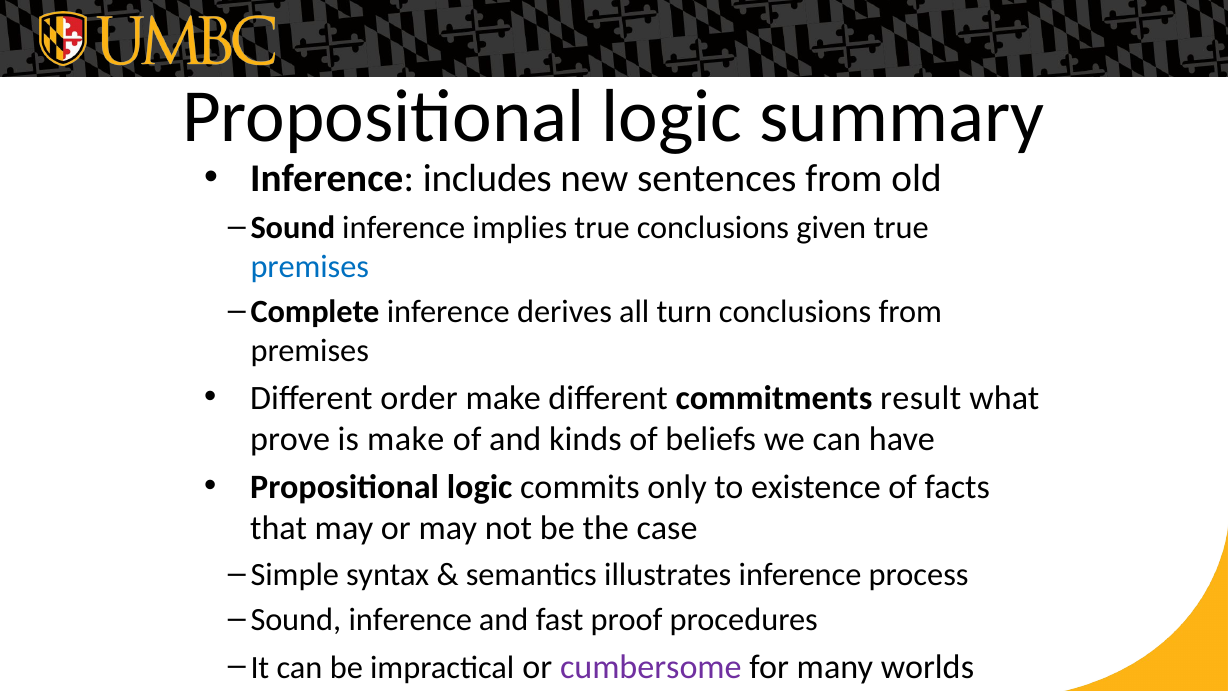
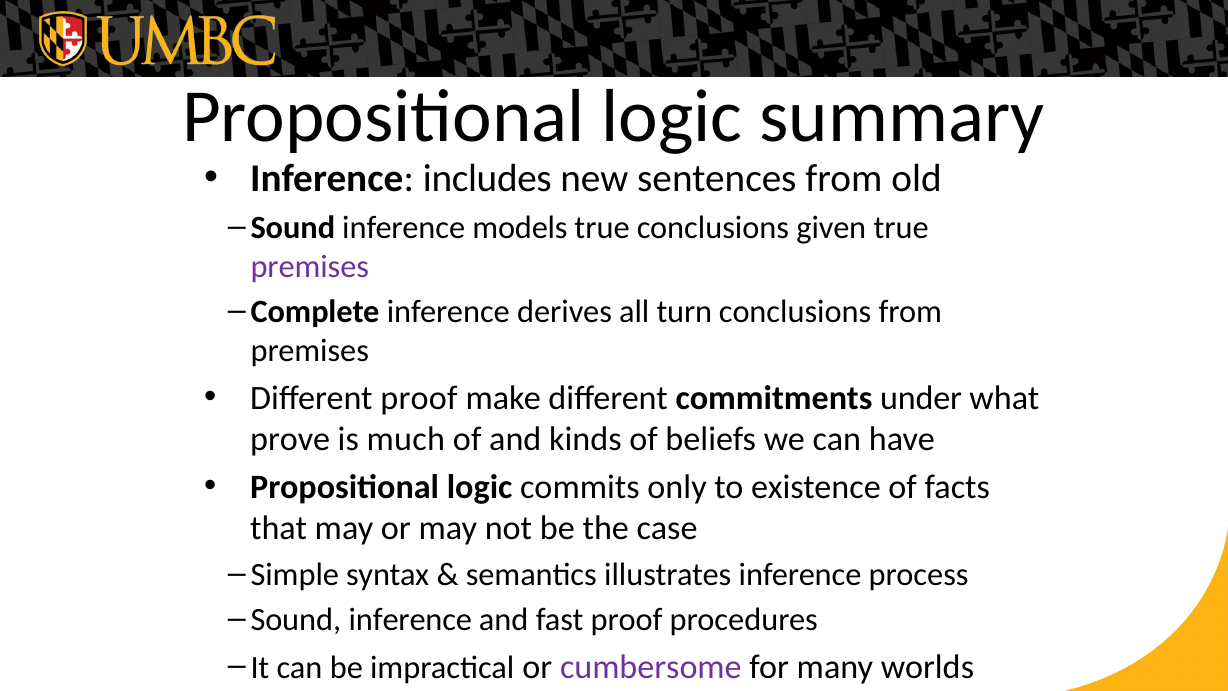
implies: implies -> models
premises at (310, 266) colour: blue -> purple
Different order: order -> proof
result: result -> under
is make: make -> much
